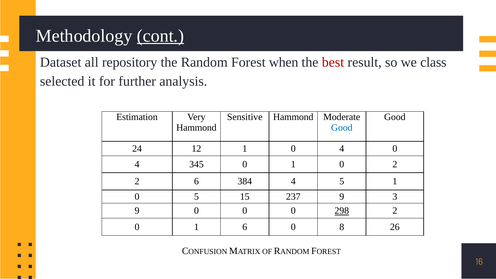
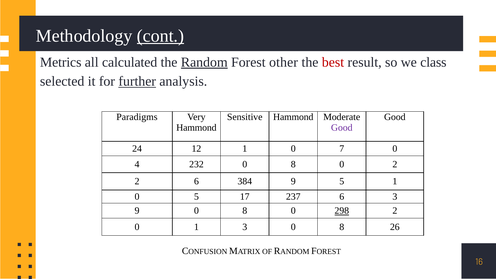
Dataset: Dataset -> Metrics
repository: repository -> calculated
Random underline: none -> present
when: when -> other
further underline: none -> present
Estimation: Estimation -> Paradigms
Good at (342, 128) colour: blue -> purple
1 0 4: 4 -> 7
345: 345 -> 232
1 at (293, 164): 1 -> 8
384 4: 4 -> 9
15: 15 -> 17
237 9: 9 -> 6
9 0 0: 0 -> 8
1 6: 6 -> 3
